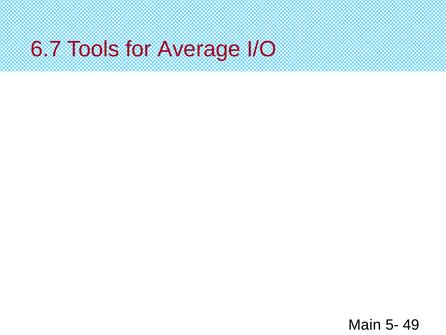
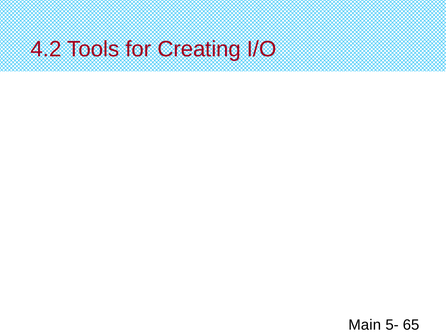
6.7: 6.7 -> 4.2
Average: Average -> Creating
49: 49 -> 65
